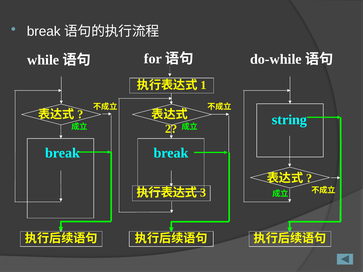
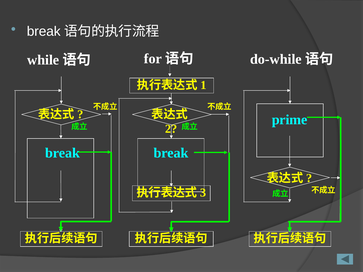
string: string -> prime
